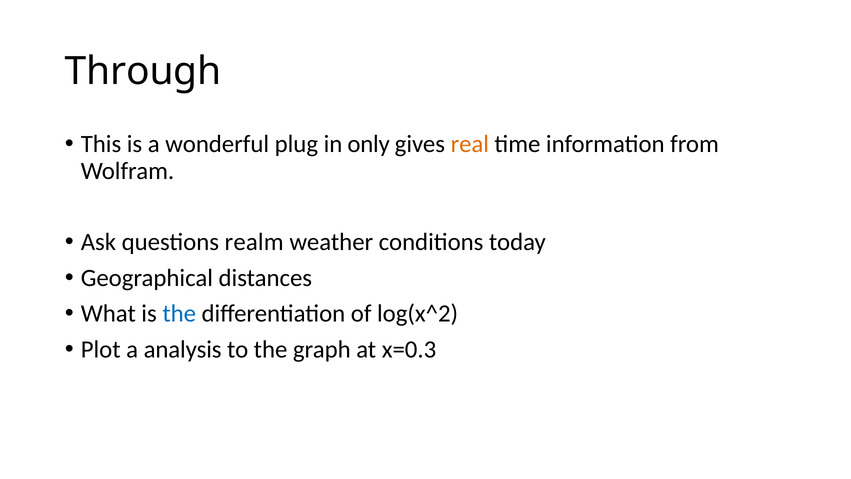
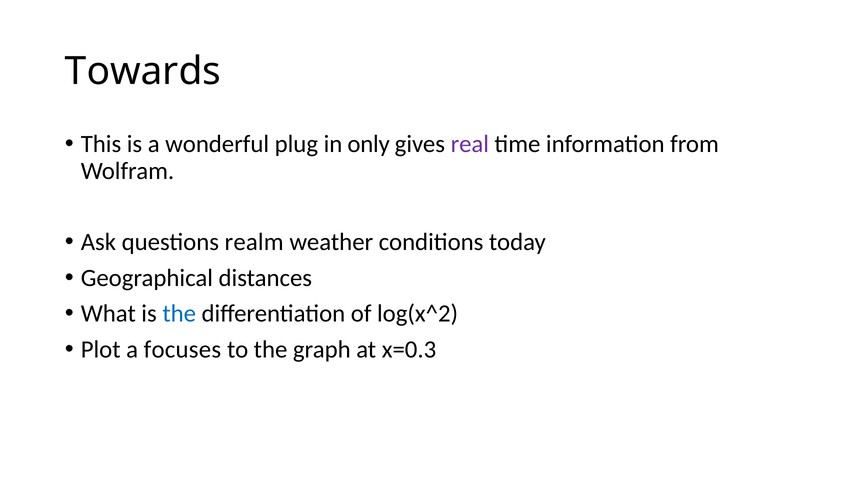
Through: Through -> Towards
real colour: orange -> purple
analysis: analysis -> focuses
